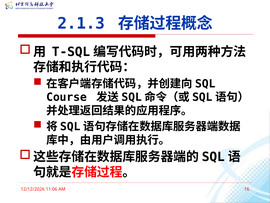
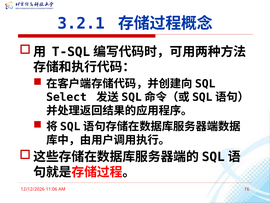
2.1.3: 2.1.3 -> 3.2.1
Course: Course -> Select
